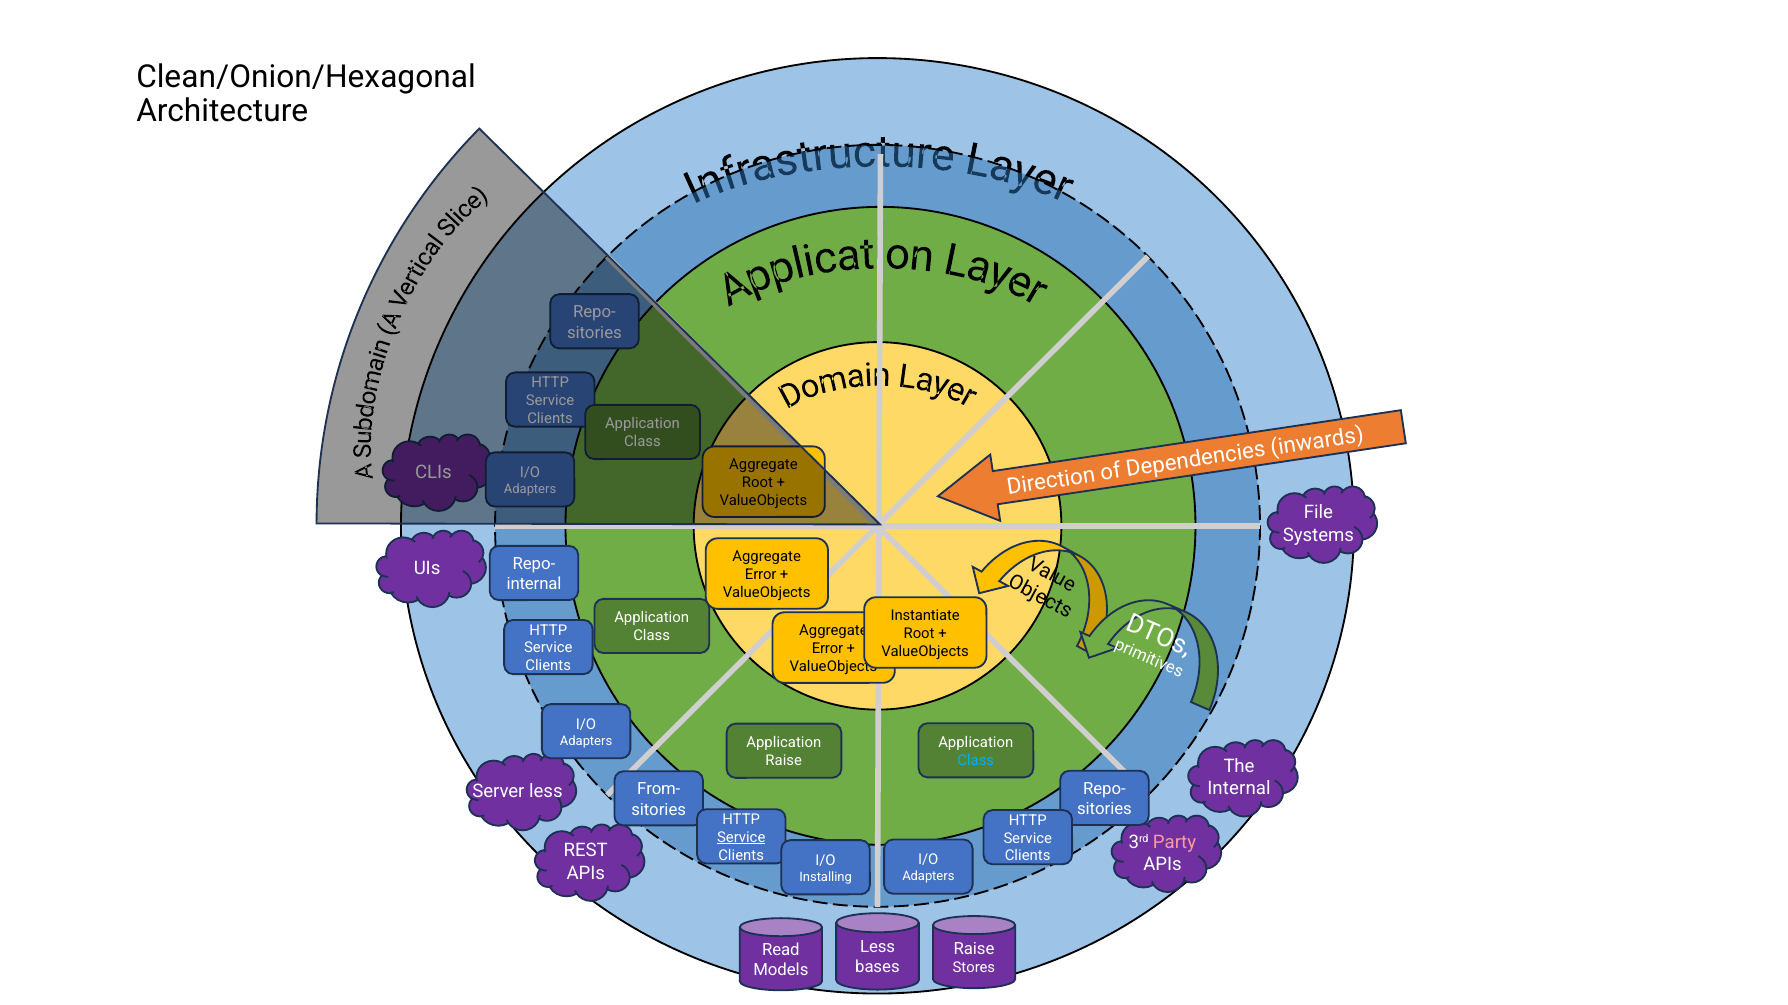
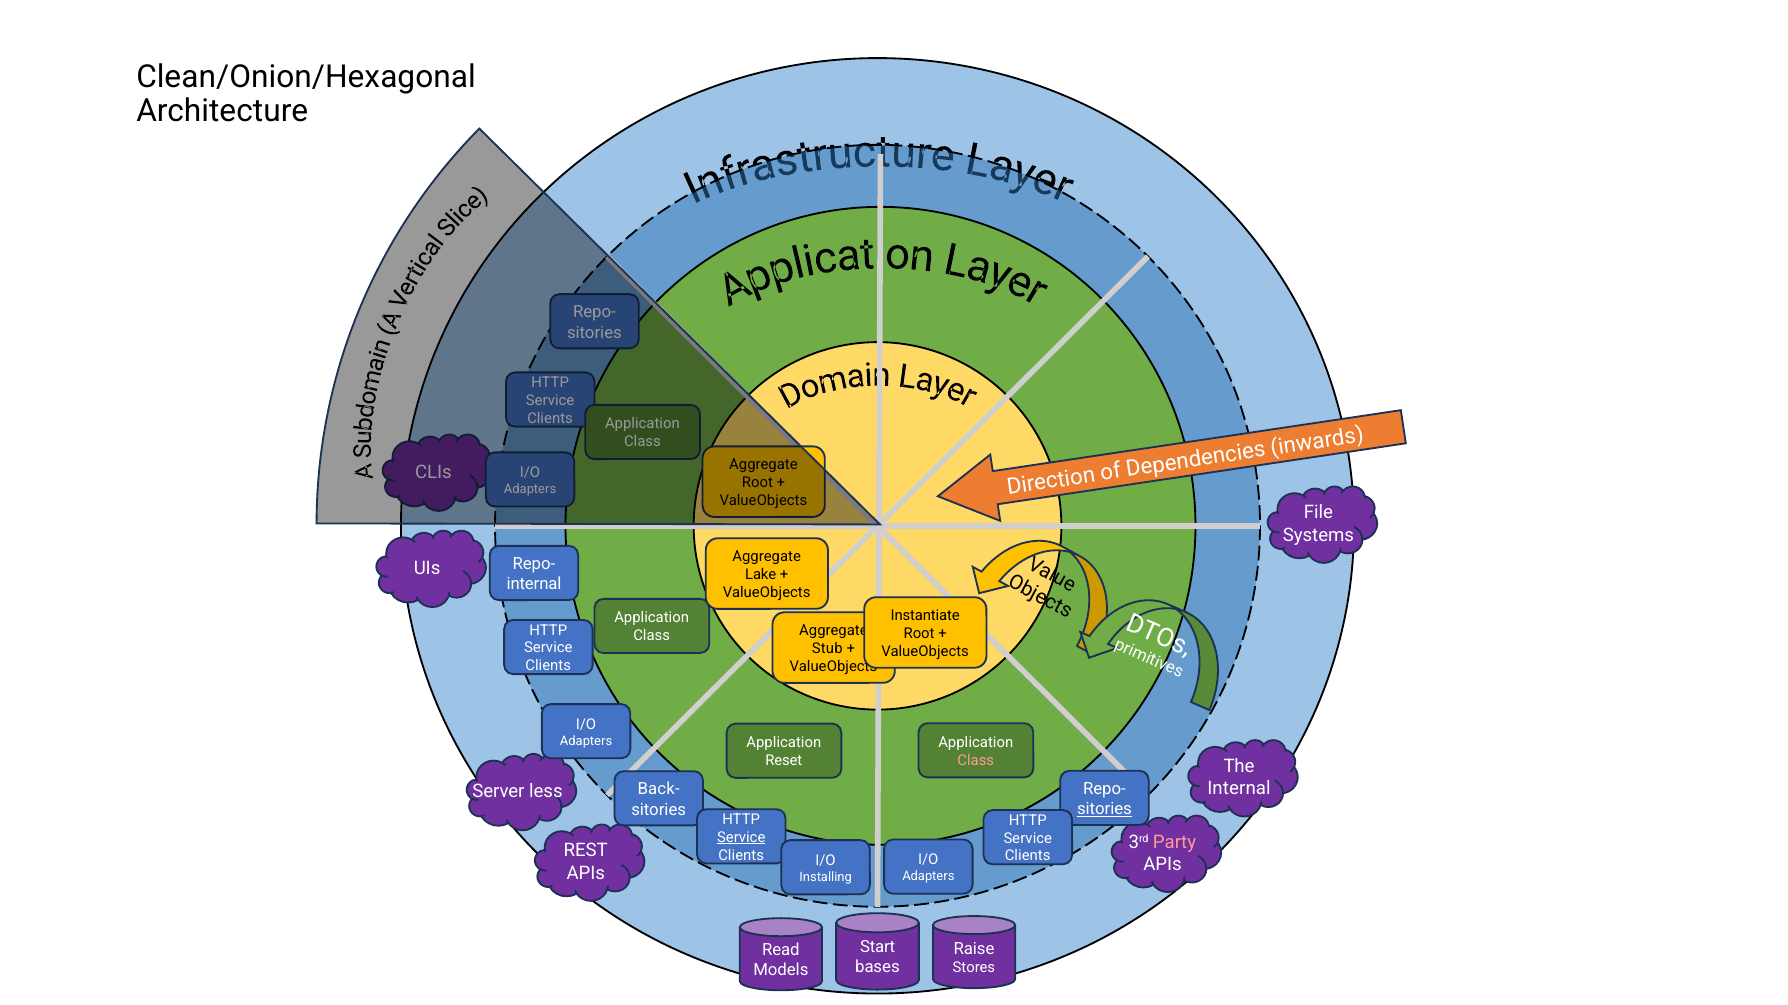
Error at (761, 575): Error -> Lake
Error at (827, 649): Error -> Stub
Class at (976, 761) colour: light blue -> pink
Raise at (784, 761): Raise -> Reset
From-: From- -> Back-
sitories at (1104, 810) underline: none -> present
Less at (878, 948): Less -> Start
